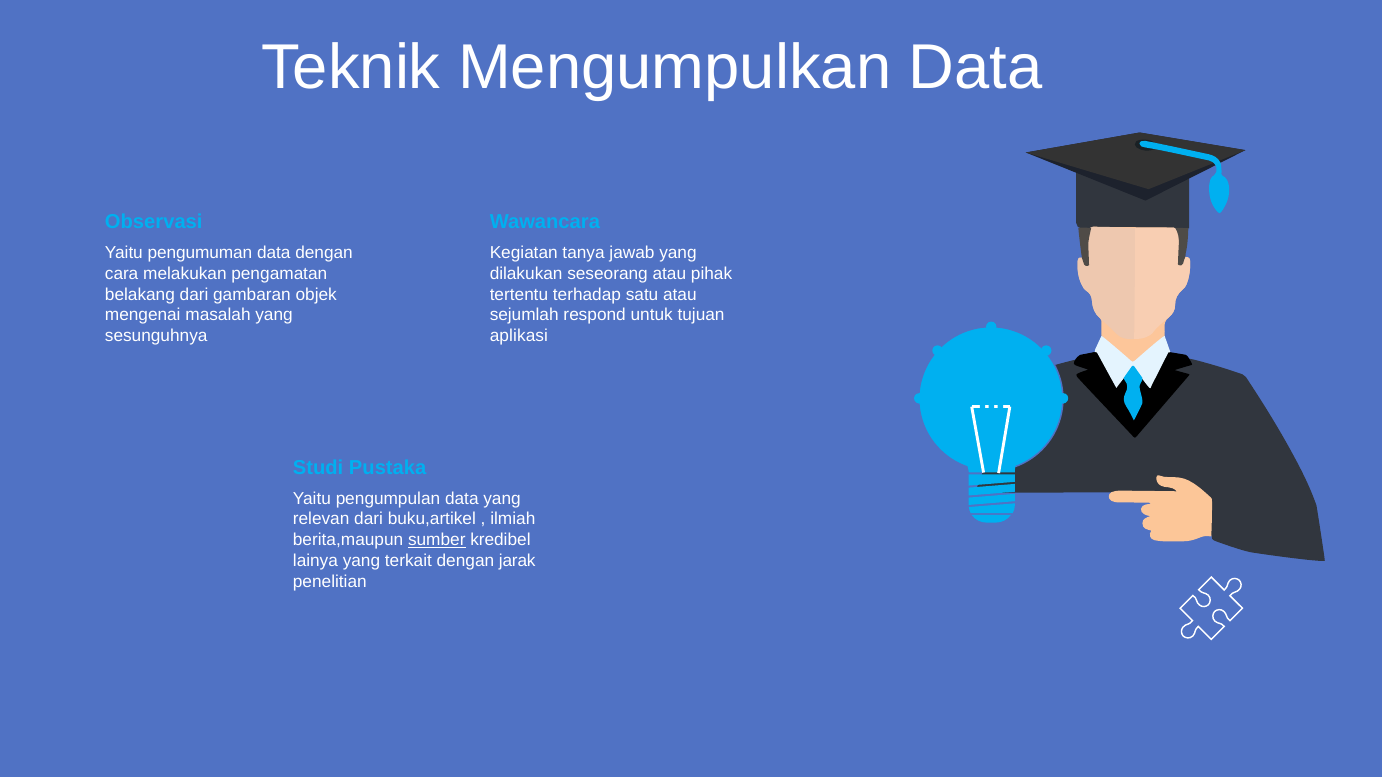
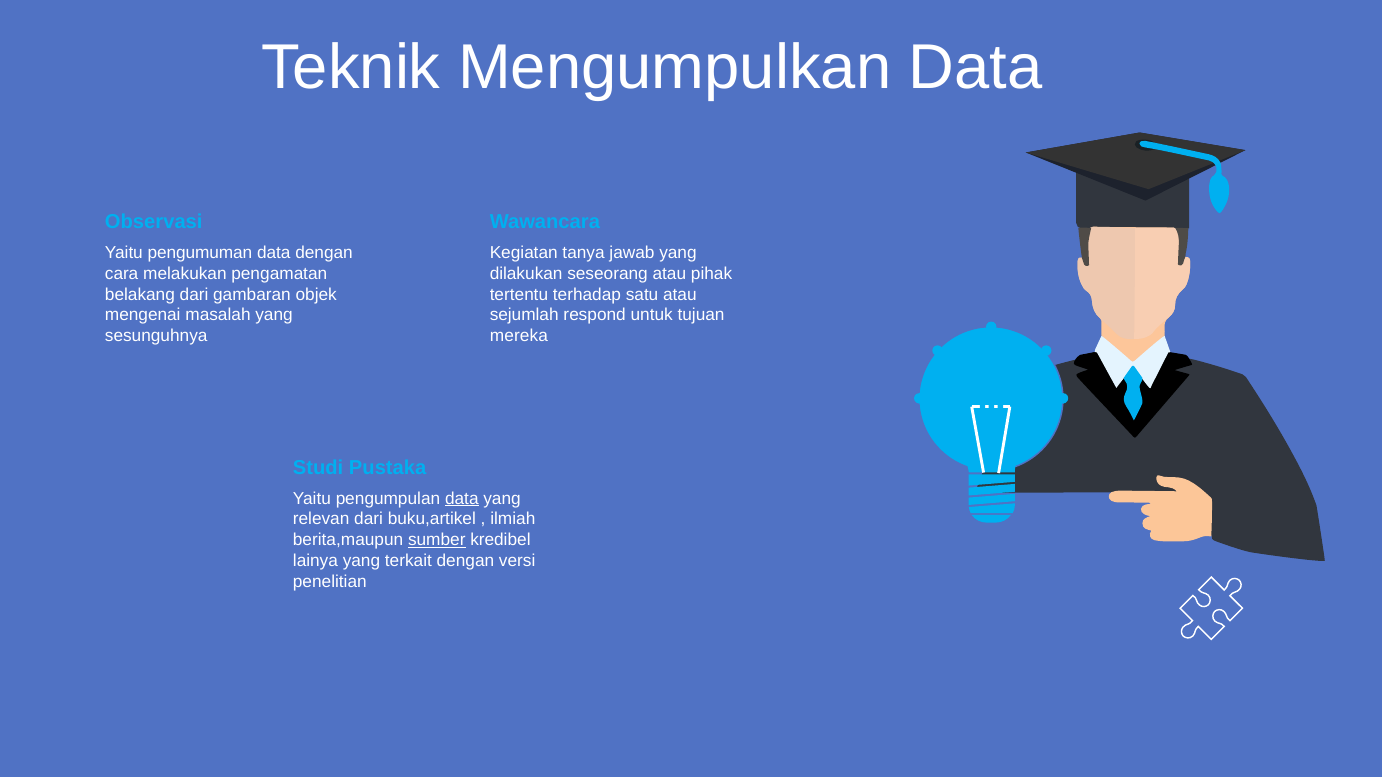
aplikasi: aplikasi -> mereka
data at (462, 499) underline: none -> present
jarak: jarak -> versi
